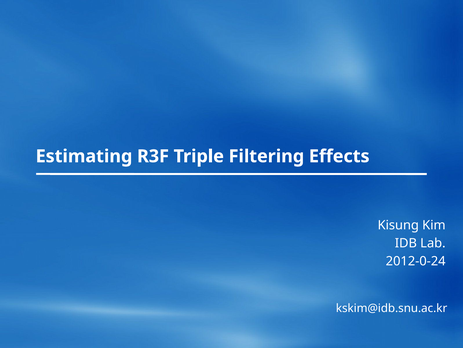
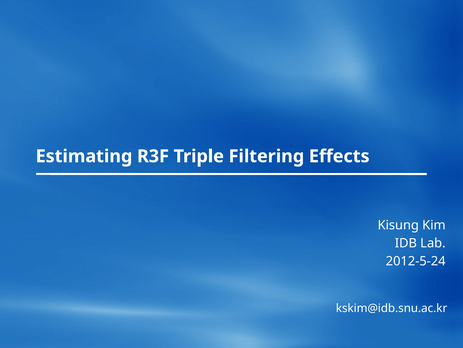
2012-0-24: 2012-0-24 -> 2012-5-24
